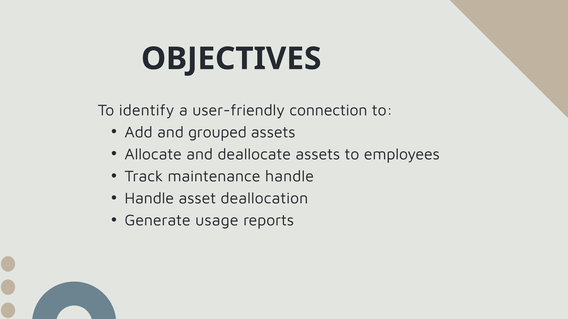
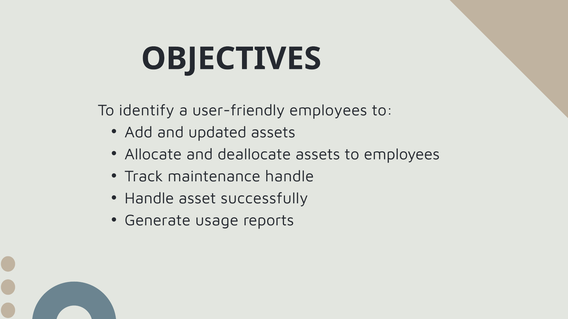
user-friendly connection: connection -> employees
grouped: grouped -> updated
deallocation: deallocation -> successfully
